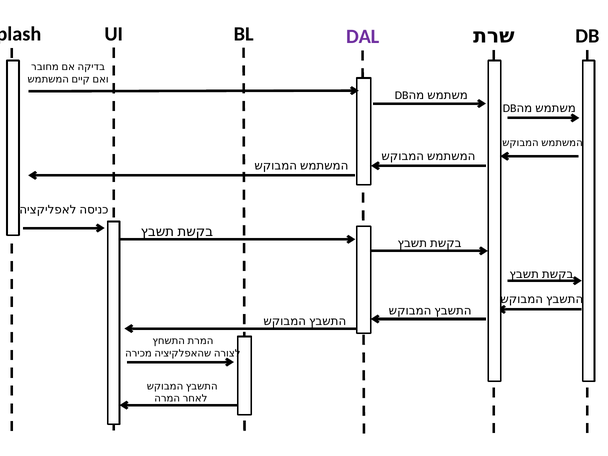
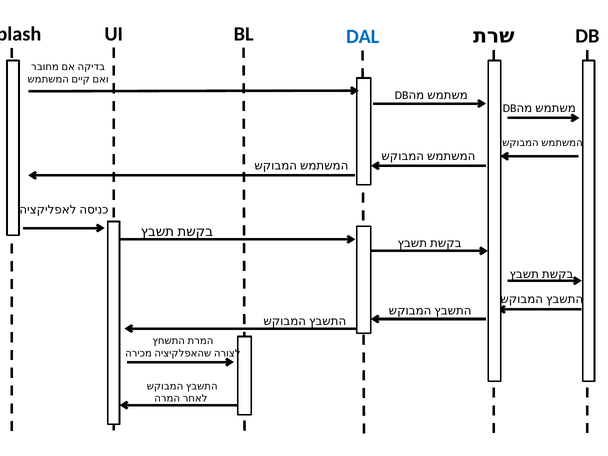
DAL colour: purple -> blue
